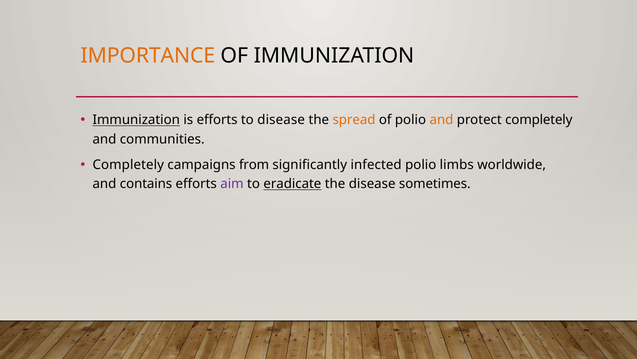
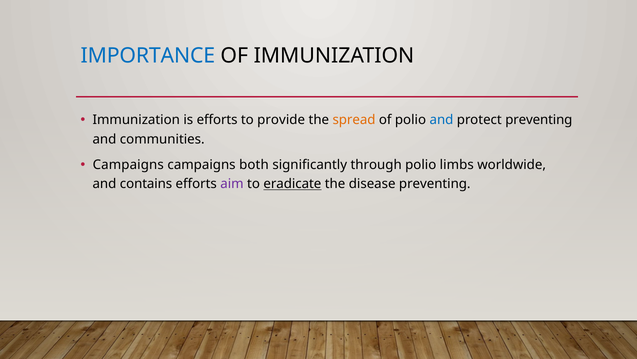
IMPORTANCE colour: orange -> blue
Immunization at (136, 120) underline: present -> none
to disease: disease -> provide
and at (441, 120) colour: orange -> blue
protect completely: completely -> preventing
Completely at (128, 165): Completely -> Campaigns
from: from -> both
infected: infected -> through
disease sometimes: sometimes -> preventing
